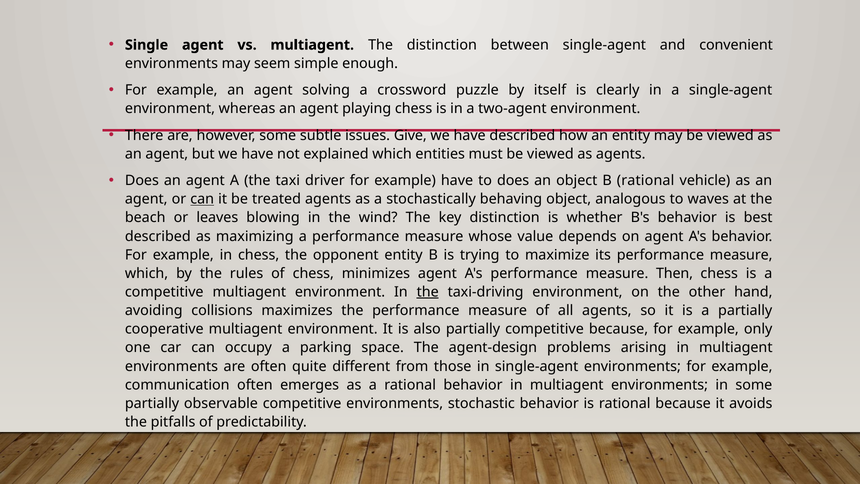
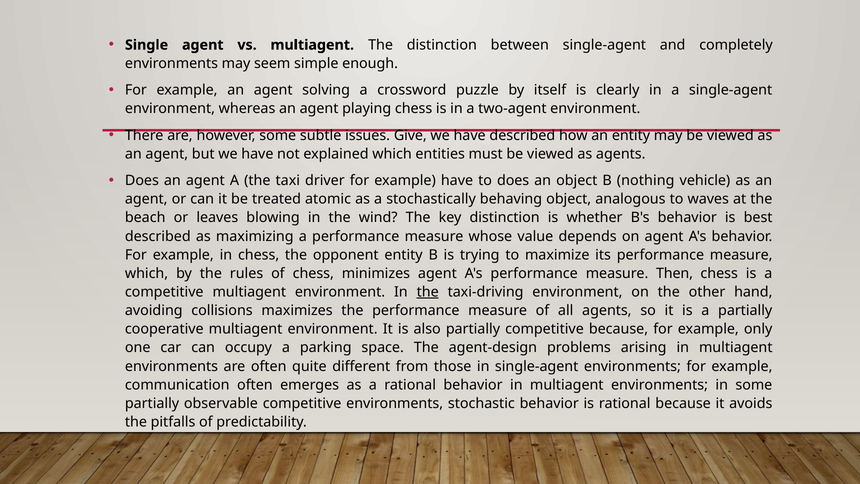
convenient: convenient -> completely
B rational: rational -> nothing
can at (202, 199) underline: present -> none
treated agents: agents -> atomic
